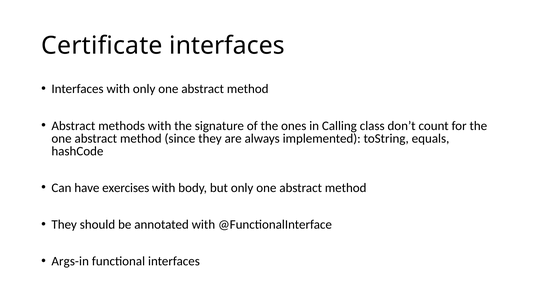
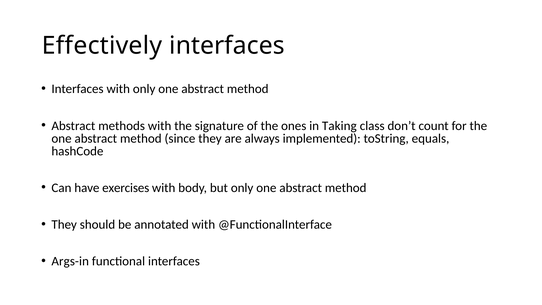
Certificate: Certificate -> Effectively
Calling: Calling -> Taking
